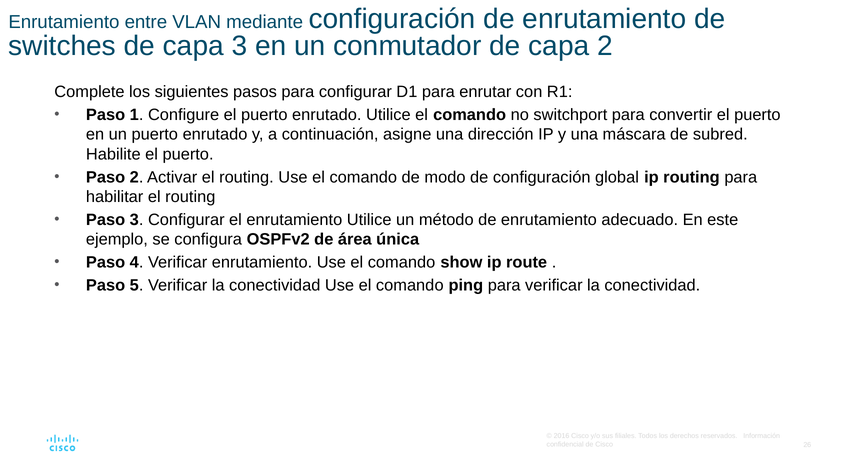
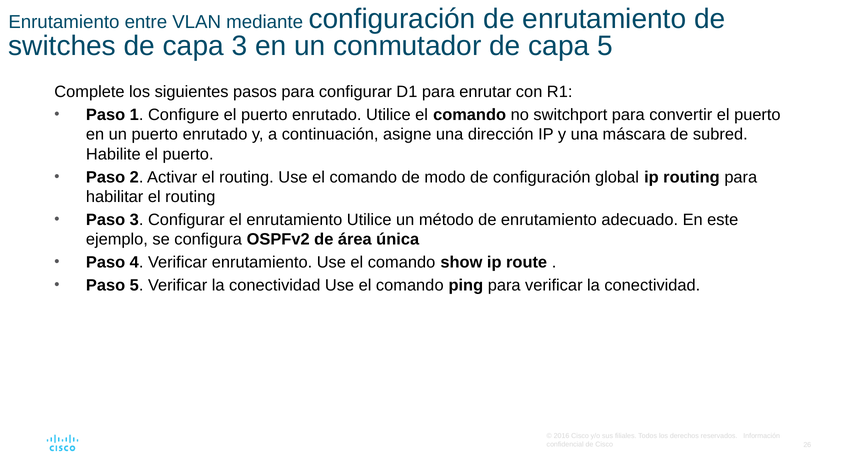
capa 2: 2 -> 5
